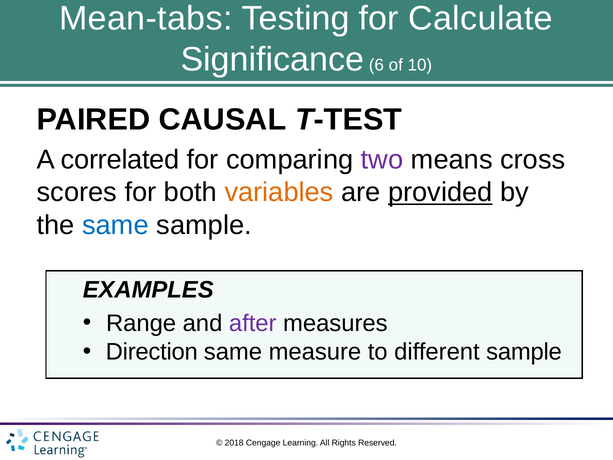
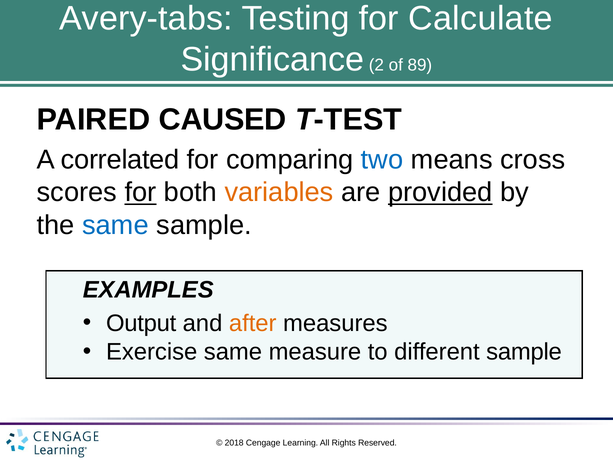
Mean-tabs: Mean-tabs -> Avery-tabs
6: 6 -> 2
10: 10 -> 89
CAUSAL: CAUSAL -> CAUSED
two colour: purple -> blue
for at (140, 192) underline: none -> present
Range: Range -> Output
after colour: purple -> orange
Direction: Direction -> Exercise
